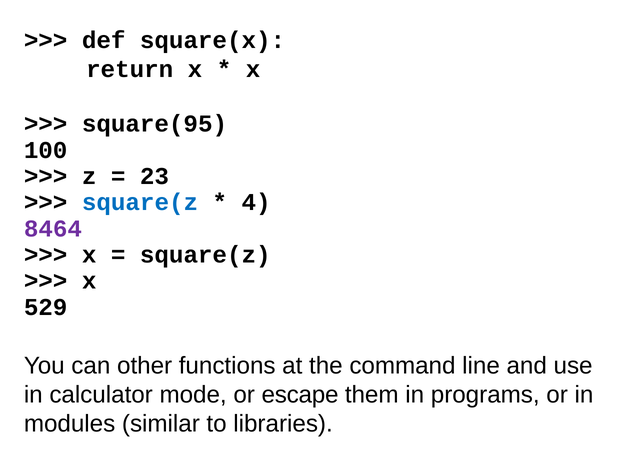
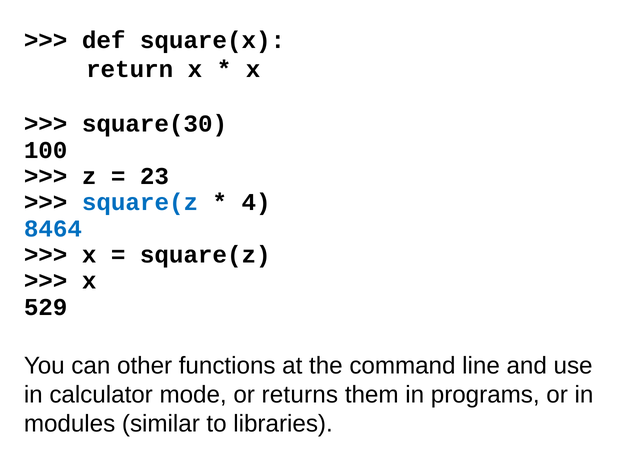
square(95: square(95 -> square(30
8464 colour: purple -> blue
escape: escape -> returns
